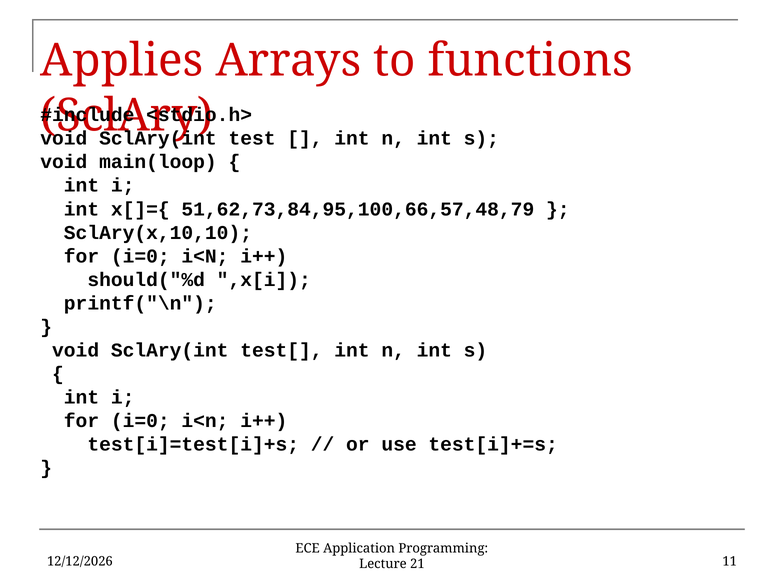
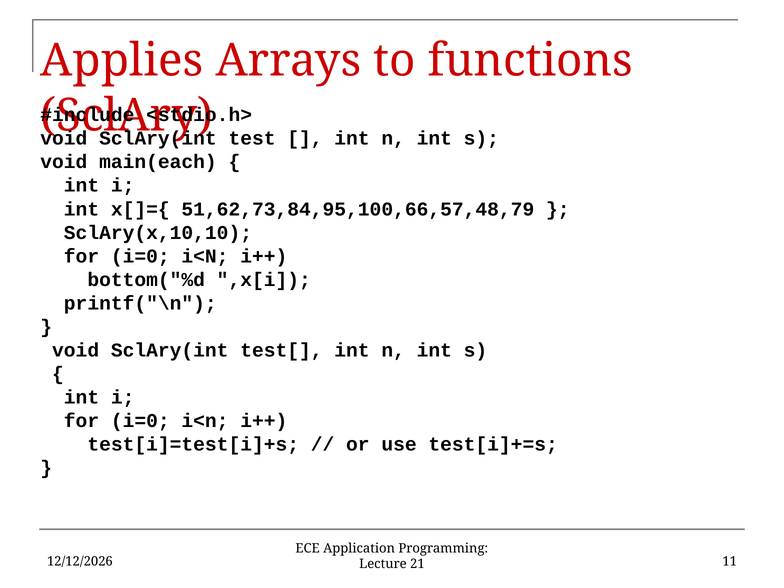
main(loop: main(loop -> main(each
should("%d: should("%d -> bottom("%d
